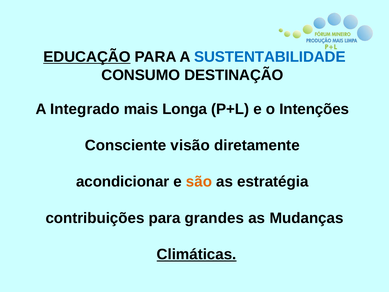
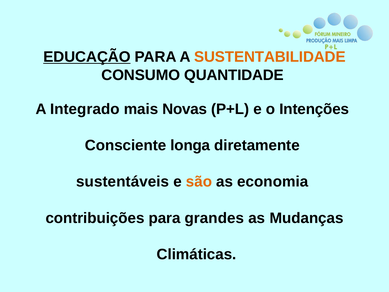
SUSTENTABILIDADE colour: blue -> orange
DESTINAÇÃO: DESTINAÇÃO -> QUANTIDADE
Longa: Longa -> Novas
visão: visão -> longa
acondicionar: acondicionar -> sustentáveis
estratégia: estratégia -> economia
Climáticas underline: present -> none
